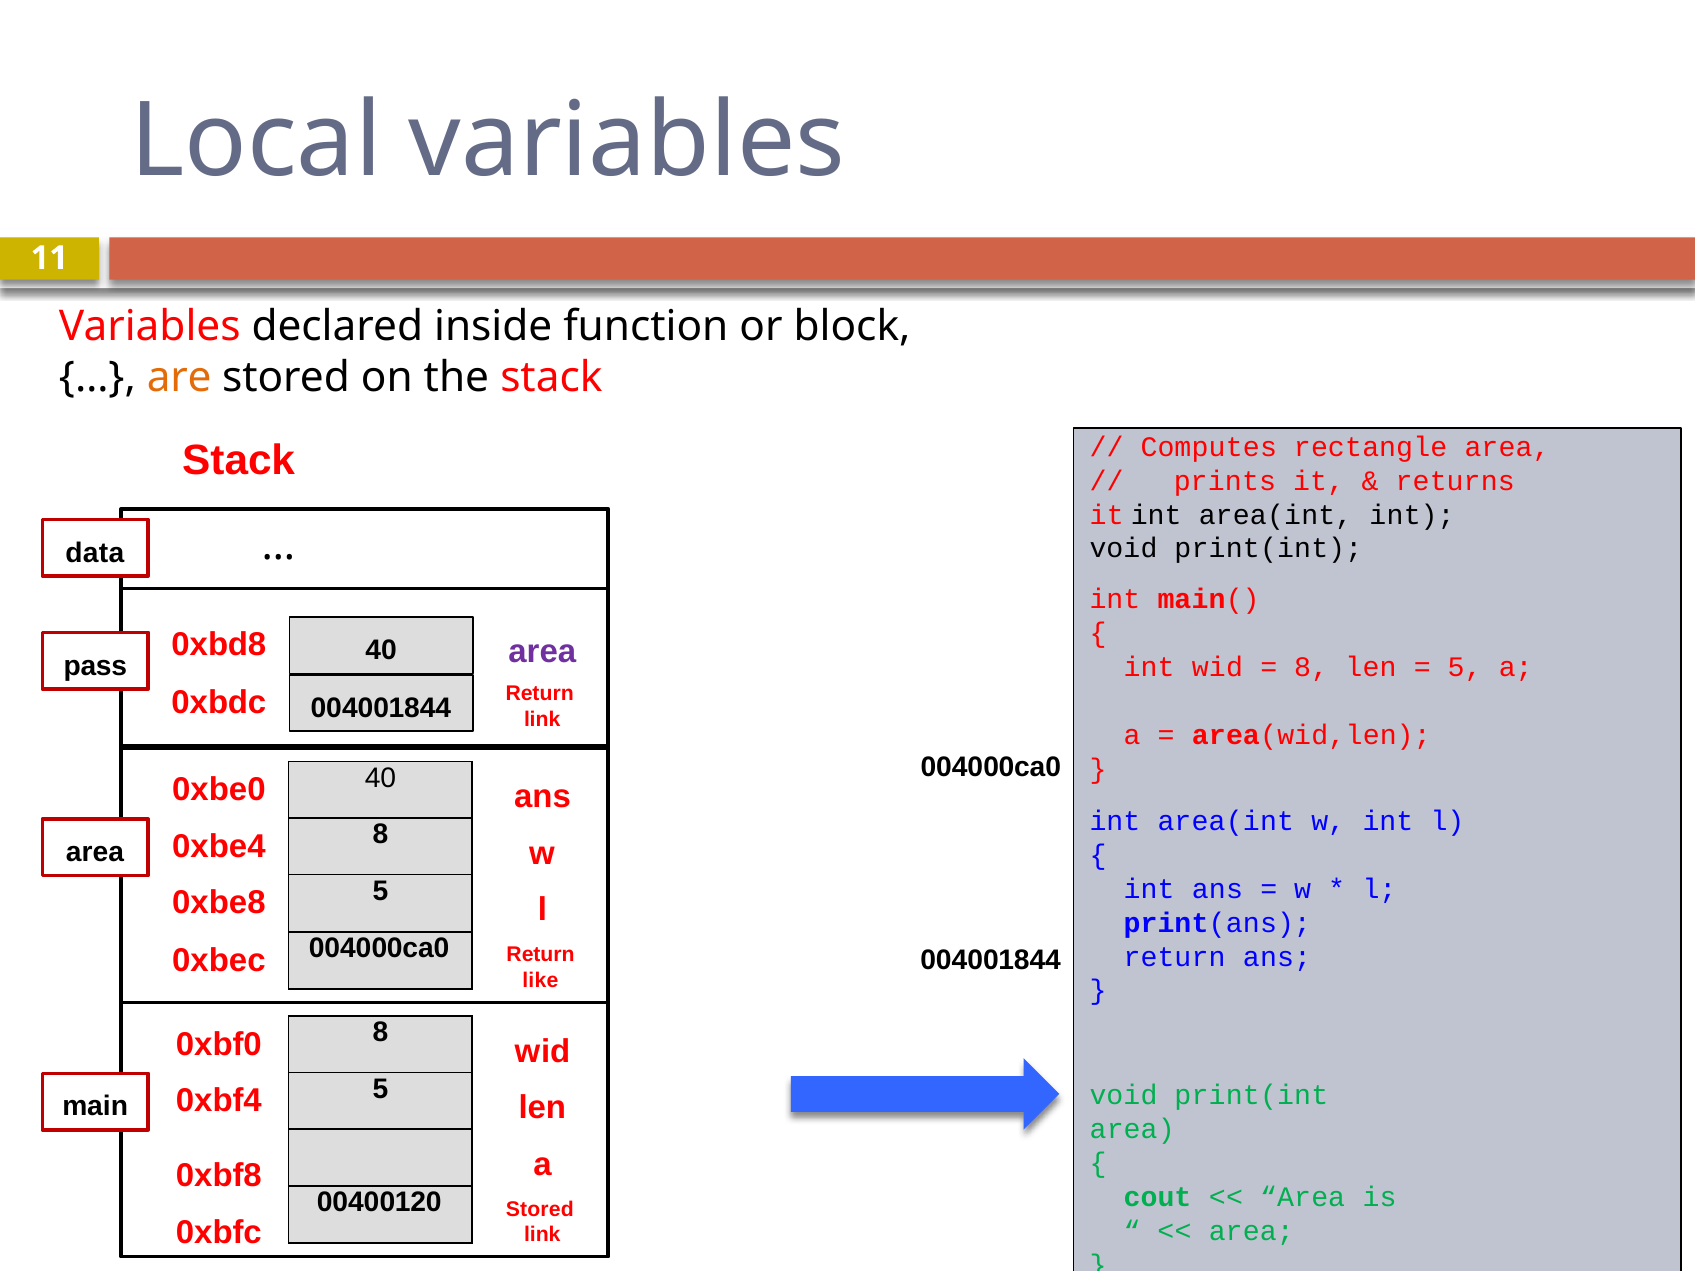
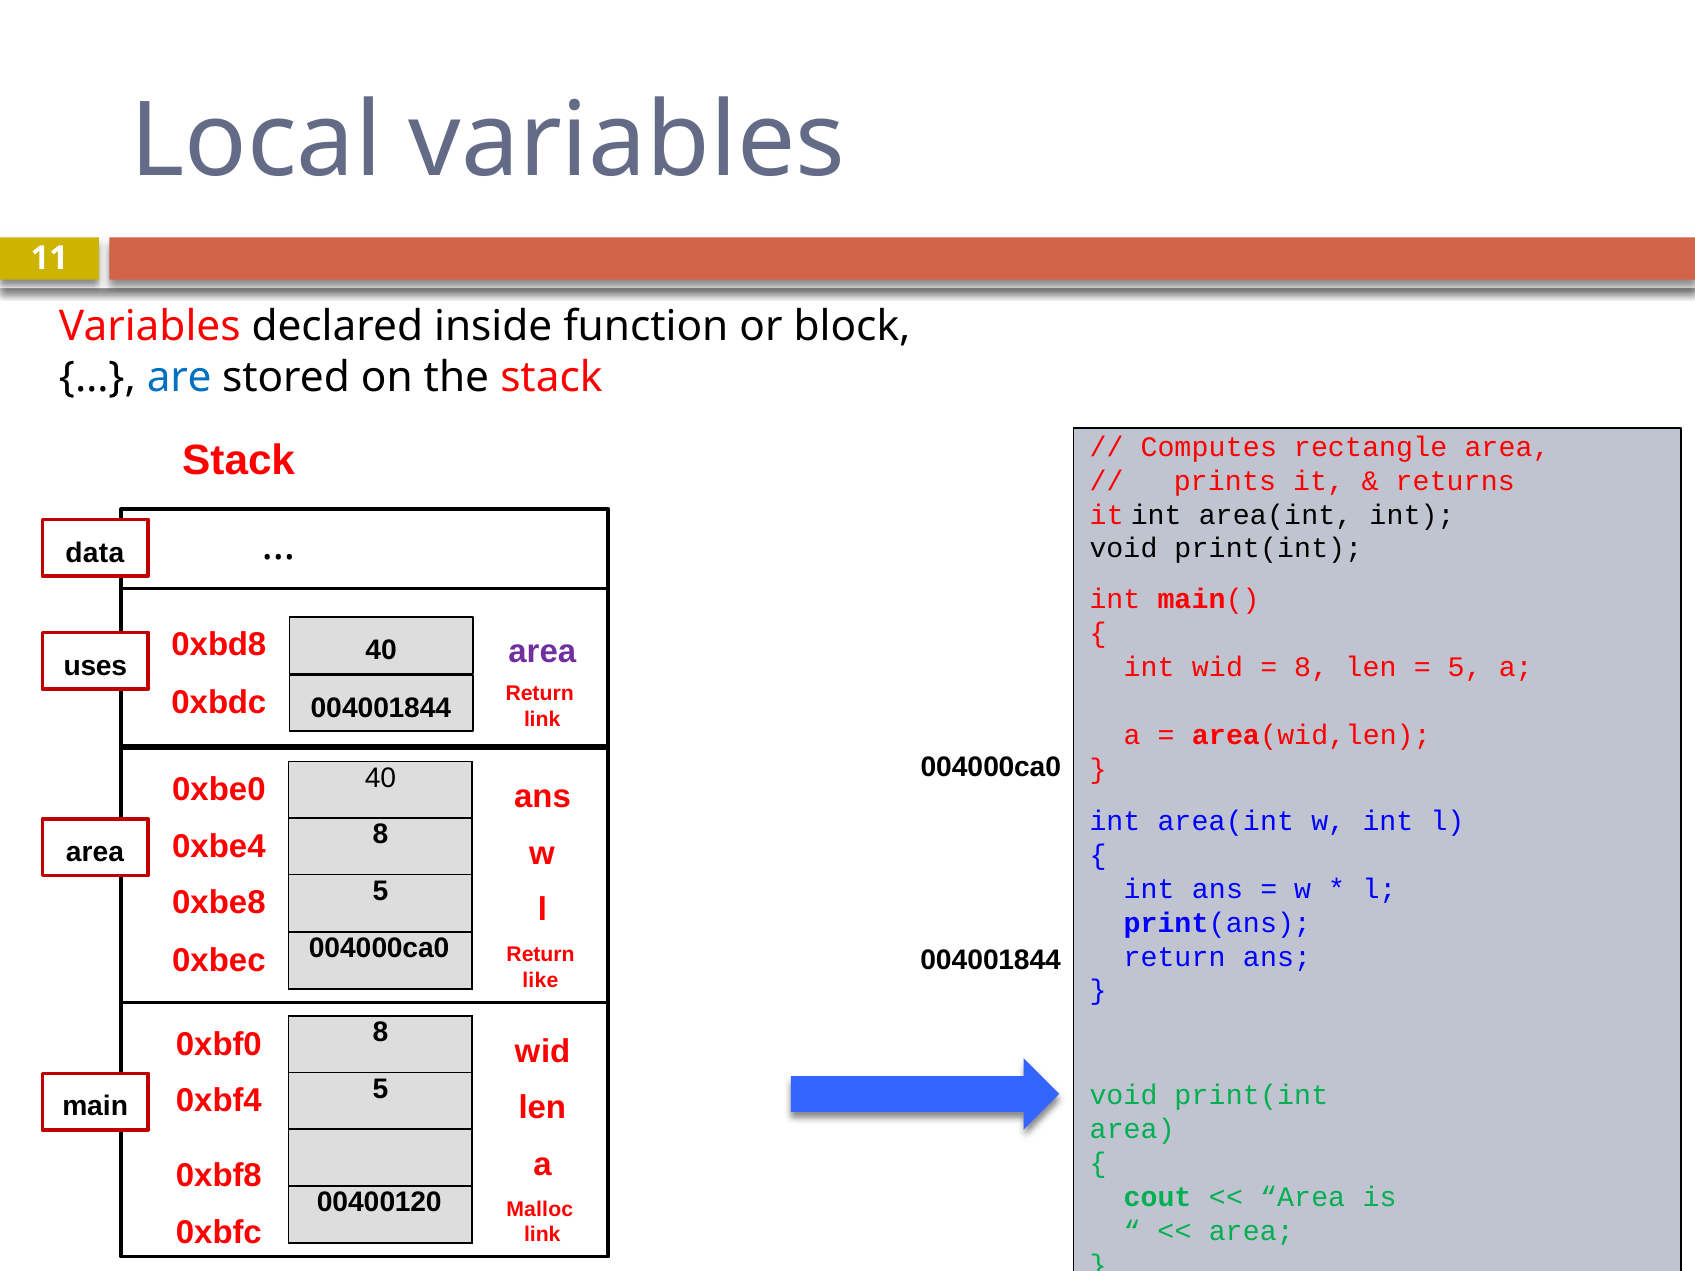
are colour: orange -> blue
pass: pass -> uses
Stored at (540, 1209): Stored -> Malloc
